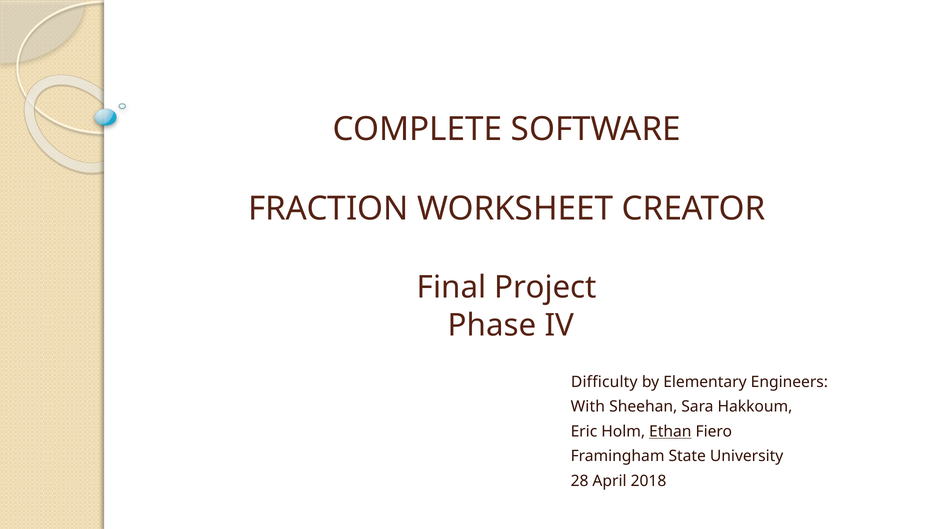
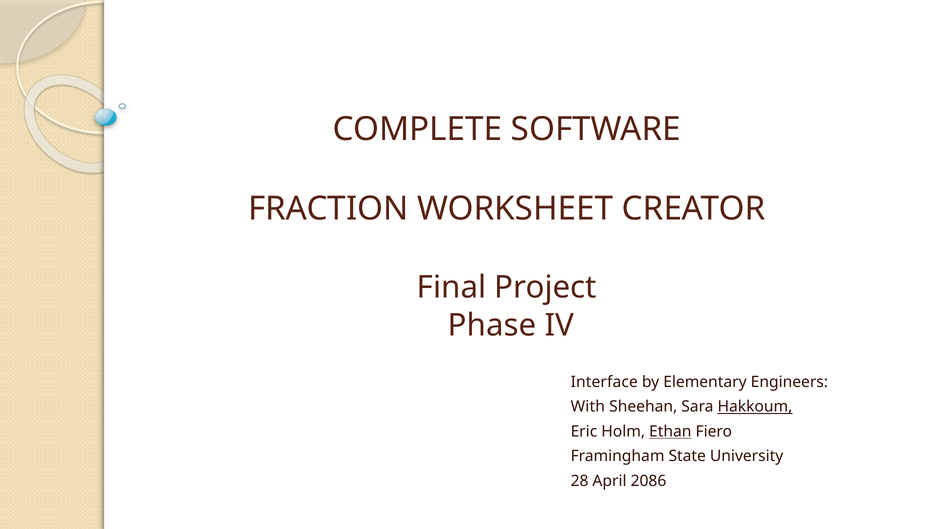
Difficulty: Difficulty -> Interface
Hakkoum underline: none -> present
2018: 2018 -> 2086
